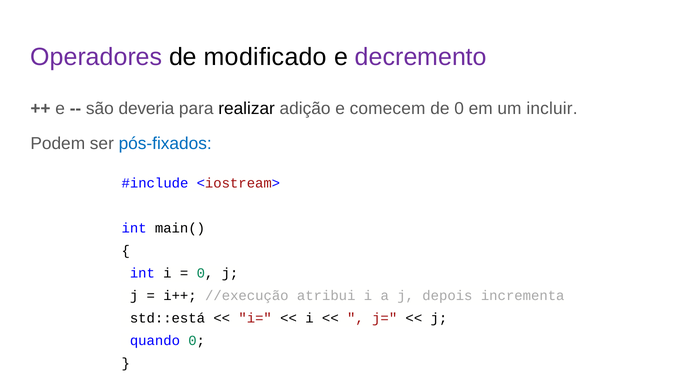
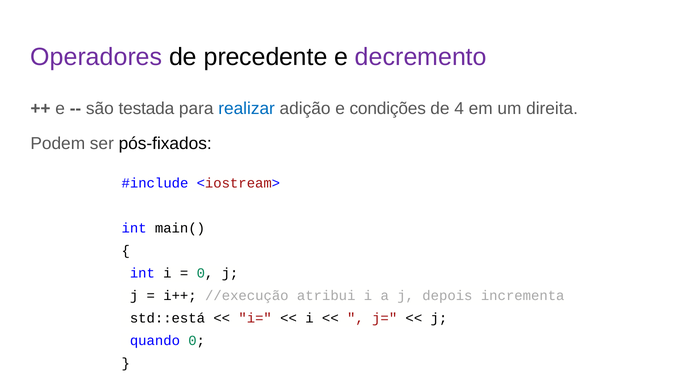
modificado: modificado -> precedente
deveria: deveria -> testada
realizar colour: black -> blue
comecem: comecem -> condições
de 0: 0 -> 4
incluir: incluir -> direita
pós-fixados colour: blue -> black
